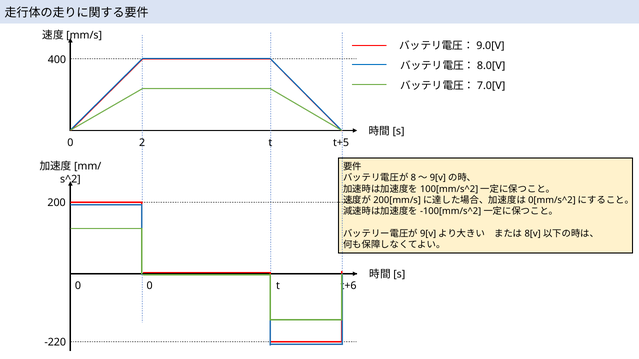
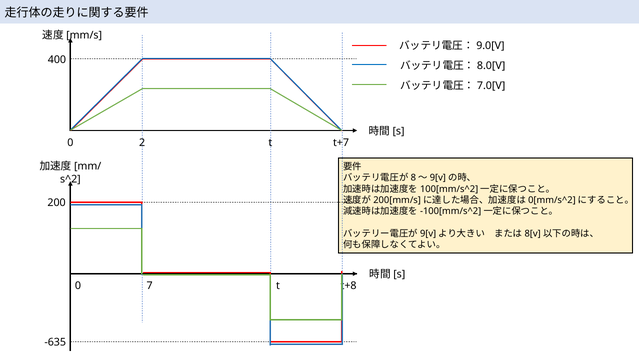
t+5: t+5 -> t+7
0 0: 0 -> 7
t+6: t+6 -> t+8
-220: -220 -> -635
